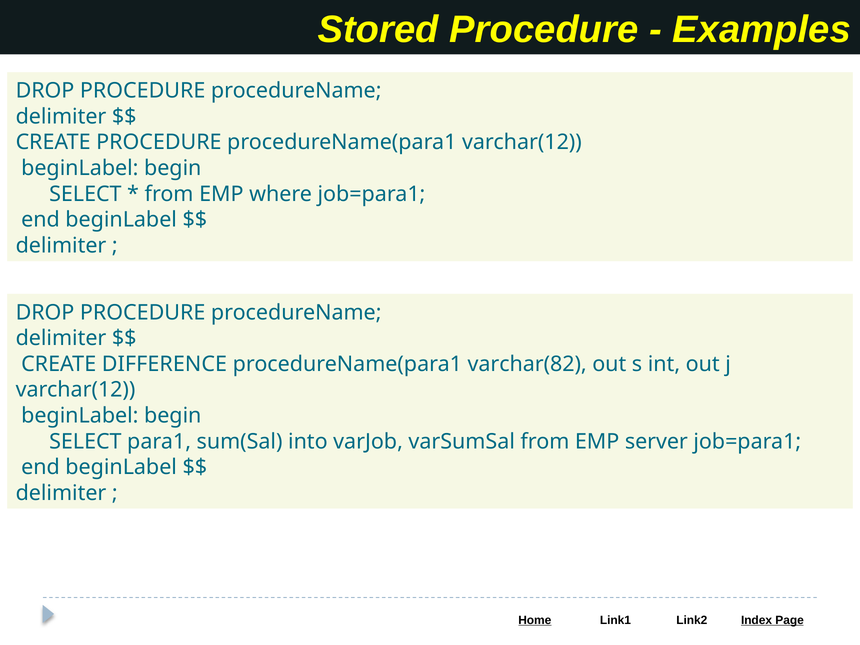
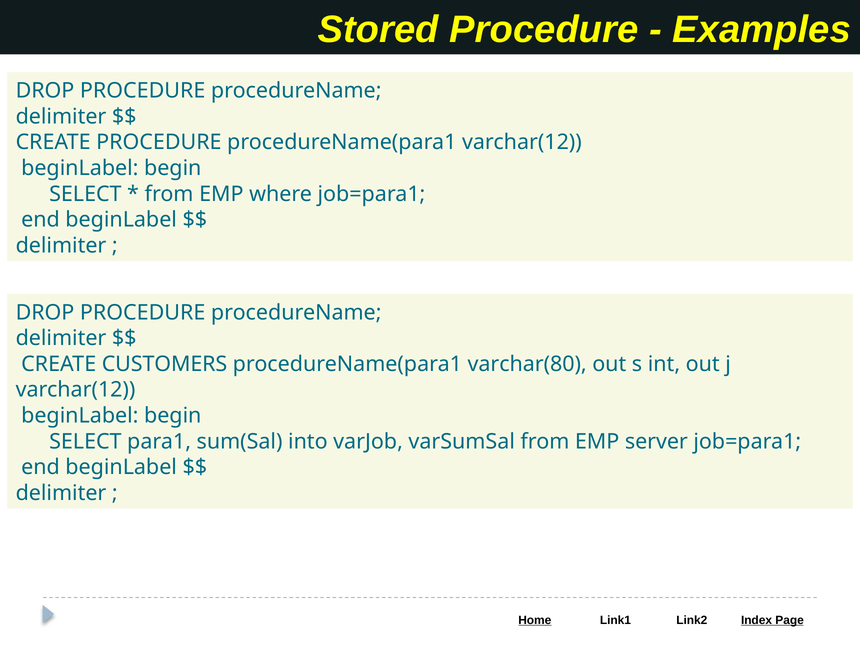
DIFFERENCE: DIFFERENCE -> CUSTOMERS
varchar(82: varchar(82 -> varchar(80
